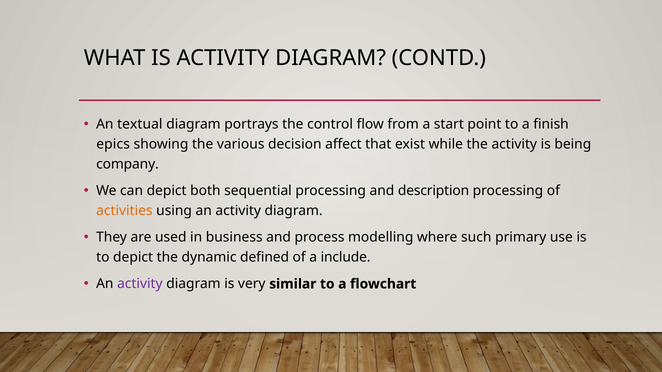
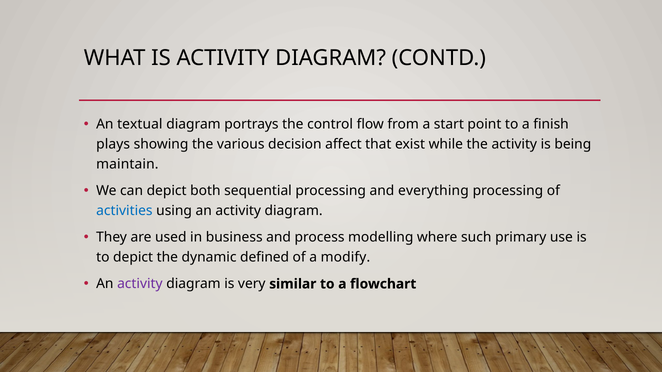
epics: epics -> plays
company: company -> maintain
description: description -> everything
activities colour: orange -> blue
include: include -> modify
